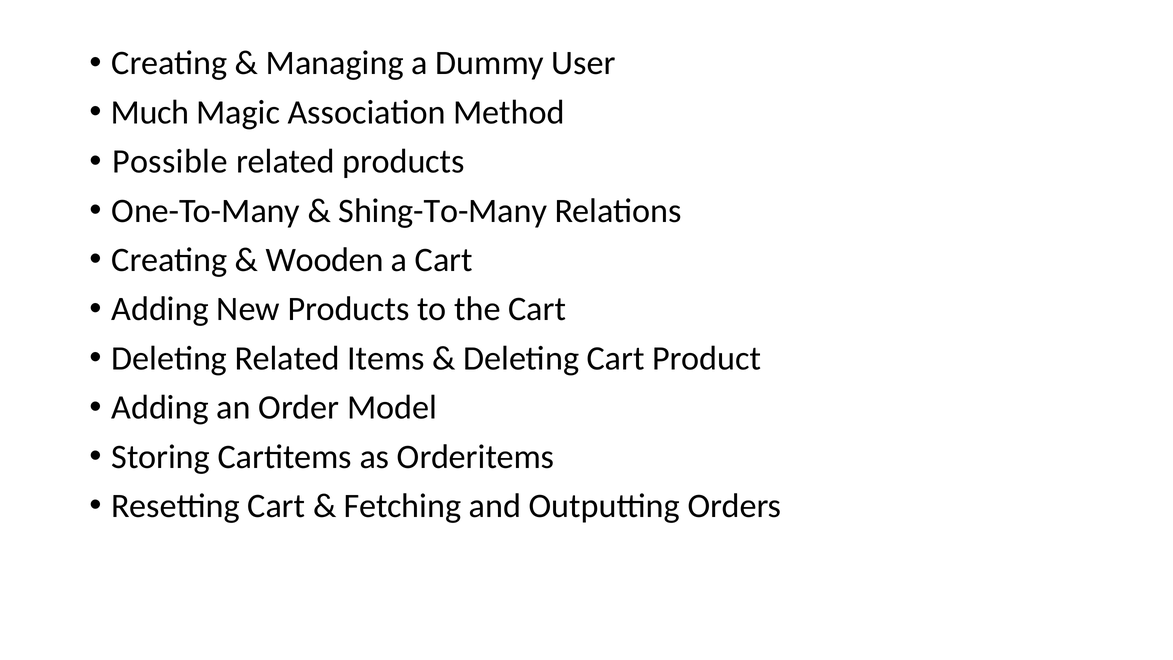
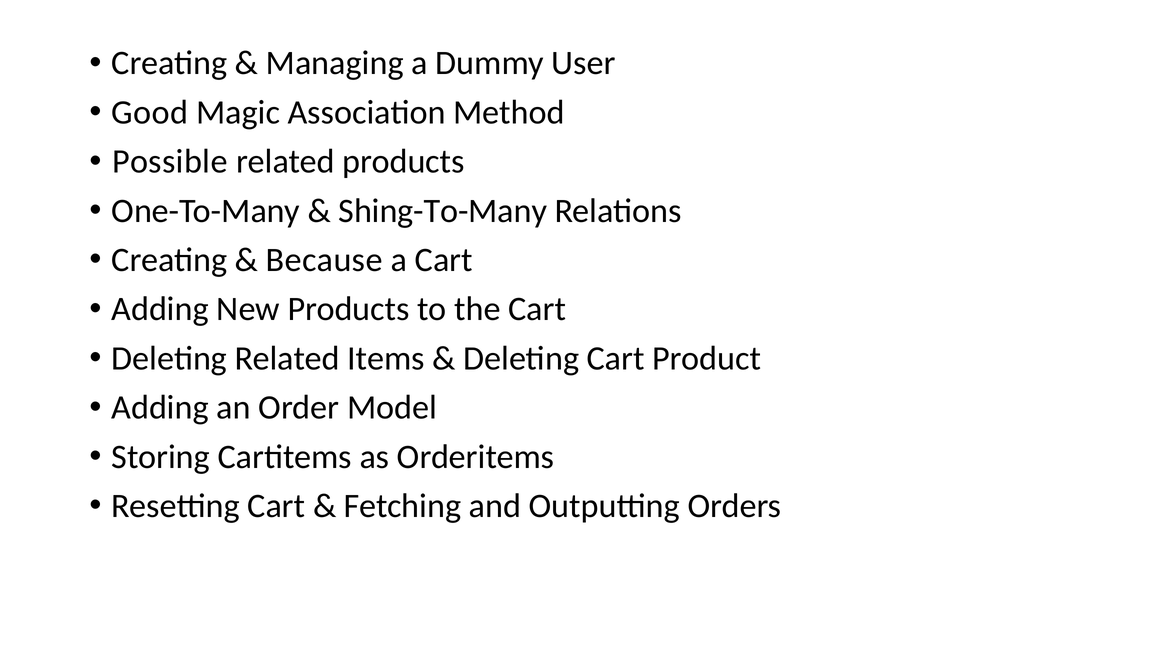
Much: Much -> Good
Wooden: Wooden -> Because
